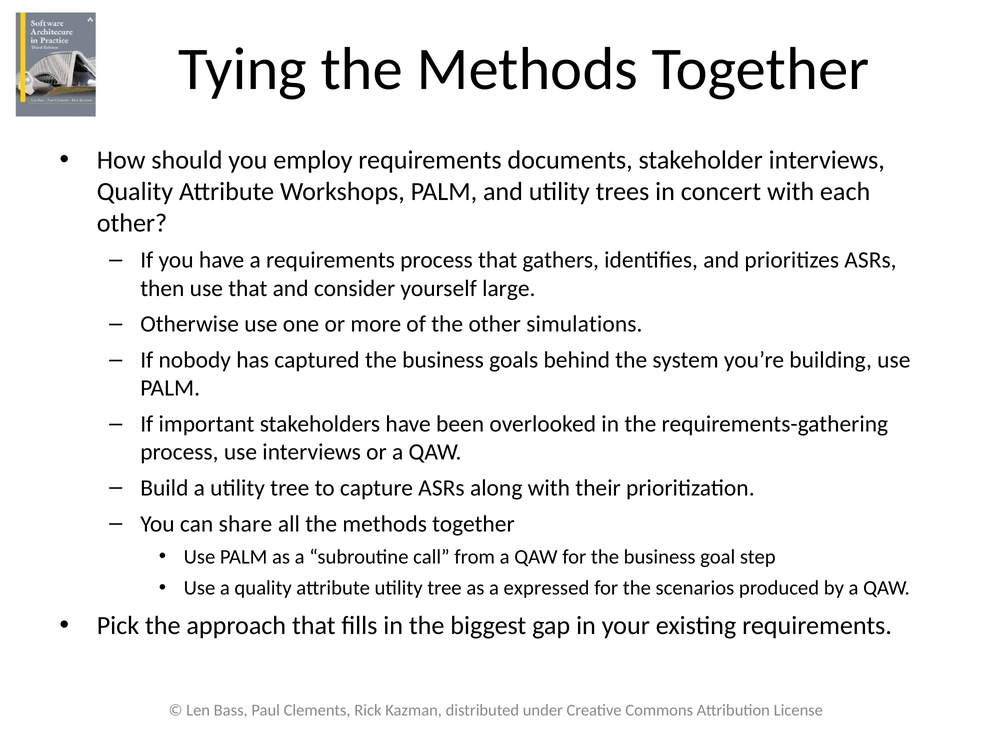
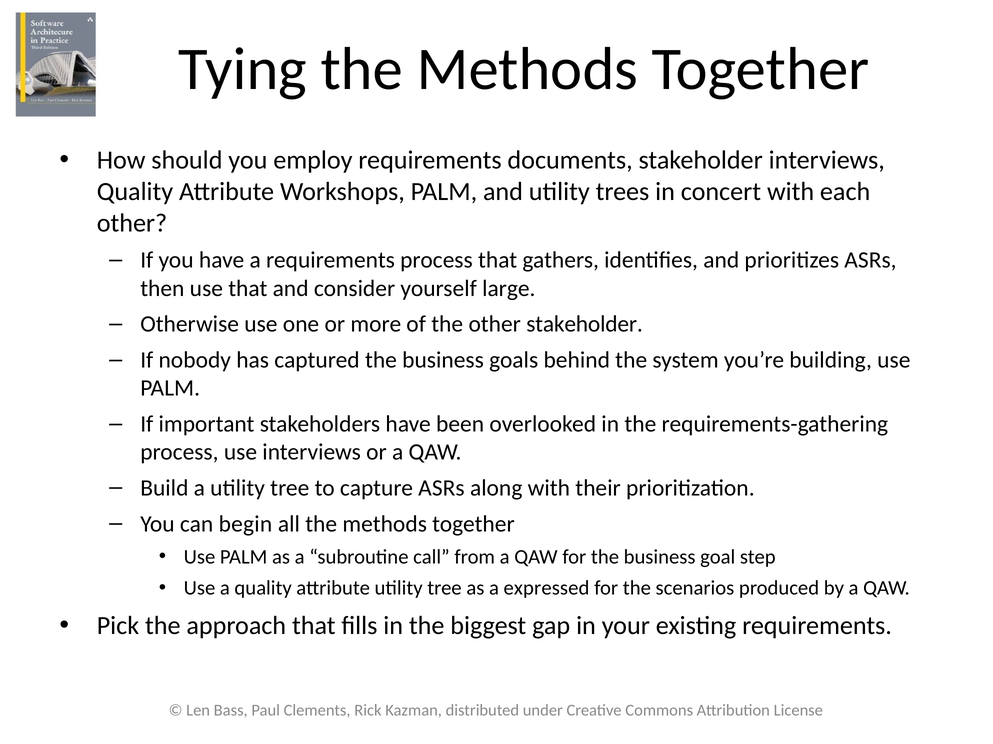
other simulations: simulations -> stakeholder
share: share -> begin
